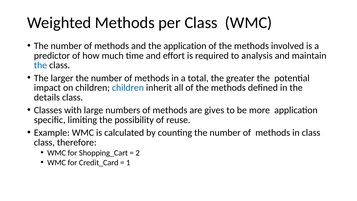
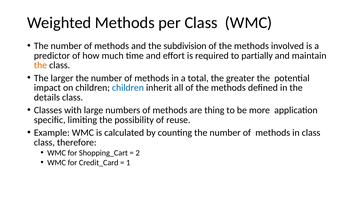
the application: application -> subdivision
analysis: analysis -> partially
the at (40, 65) colour: blue -> orange
gives: gives -> thing
